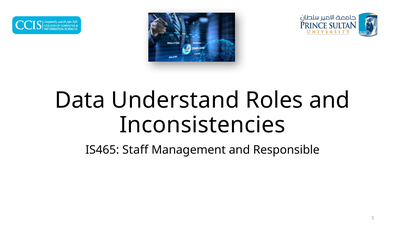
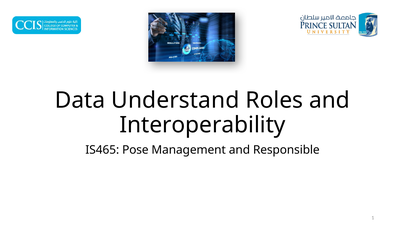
Inconsistencies: Inconsistencies -> Interoperability
Staff: Staff -> Pose
